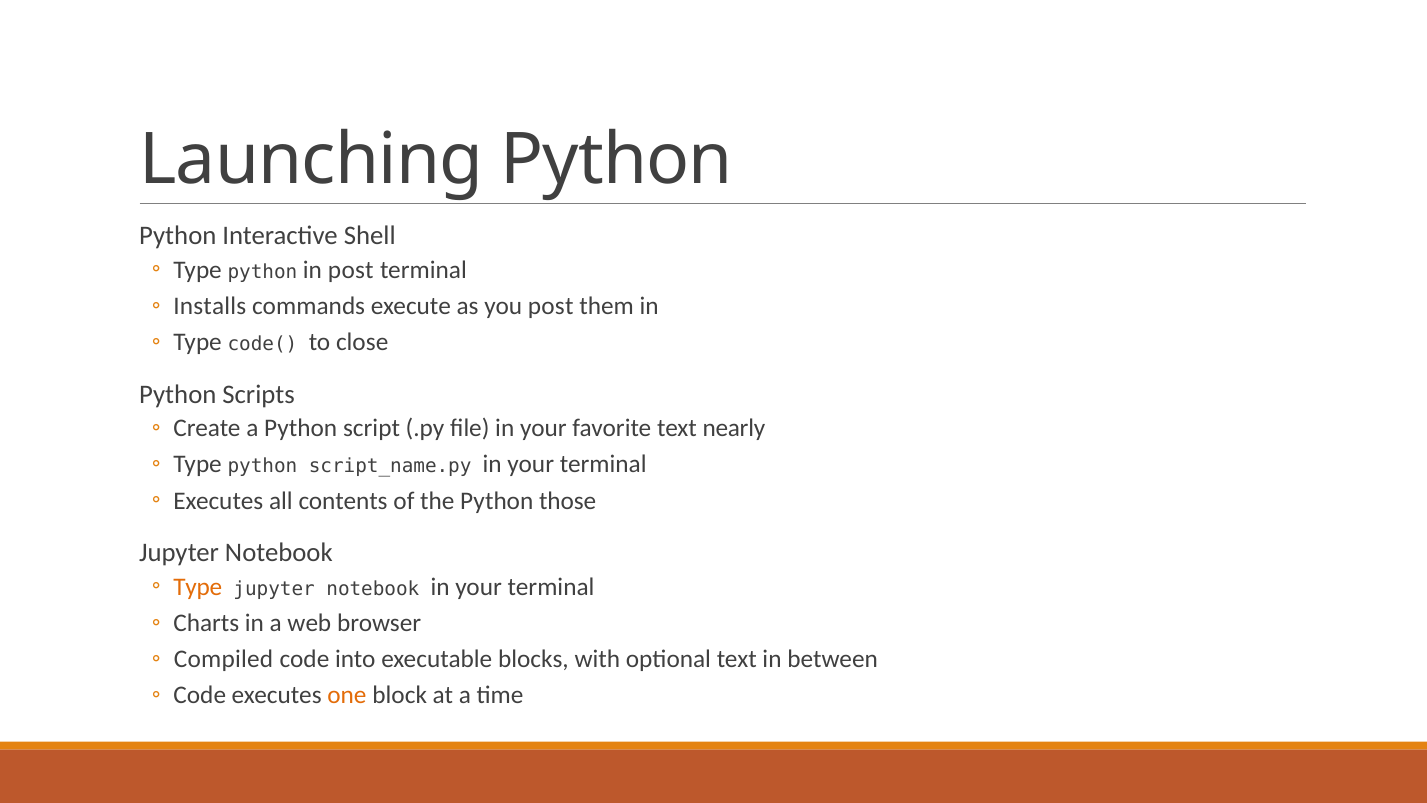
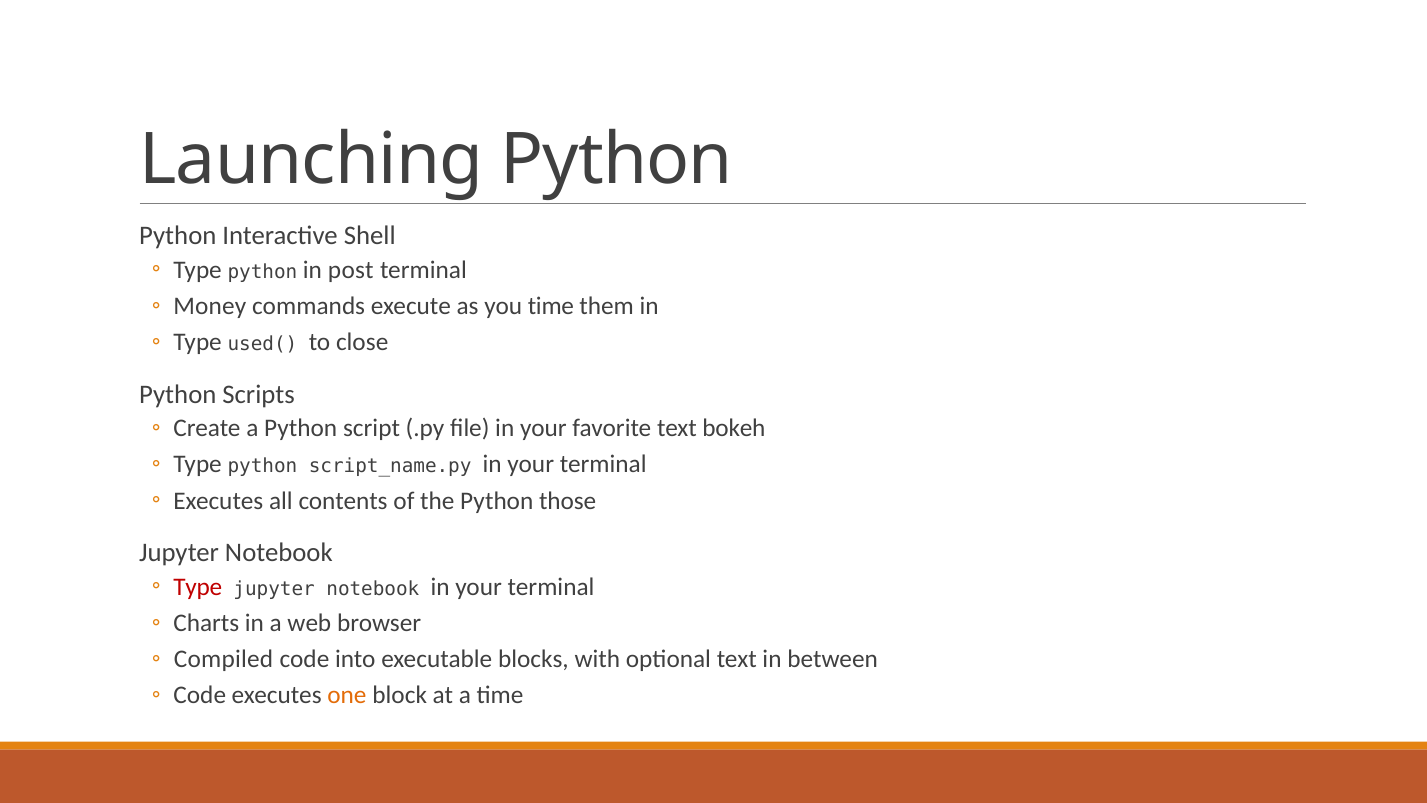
Installs: Installs -> Money
you post: post -> time
code(: code( -> used(
nearly: nearly -> bokeh
Type at (198, 587) colour: orange -> red
